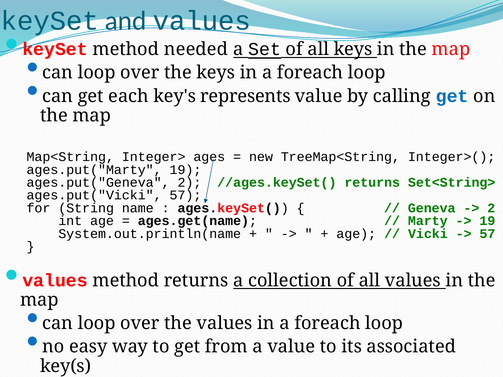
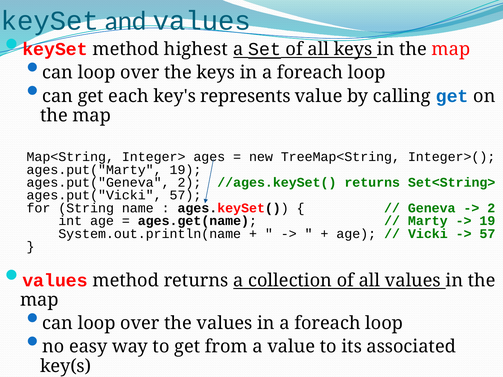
needed: needed -> highest
